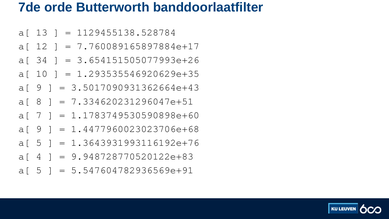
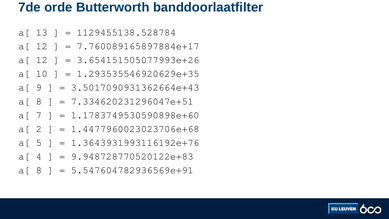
34 at (42, 60): 34 -> 12
9 at (39, 129): 9 -> 2
5 at (39, 170): 5 -> 8
